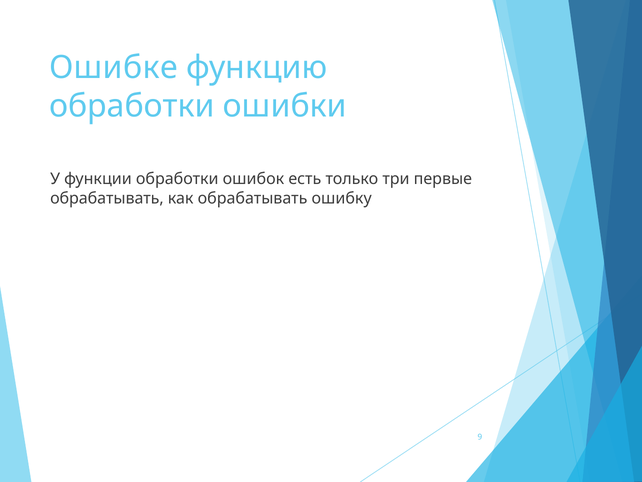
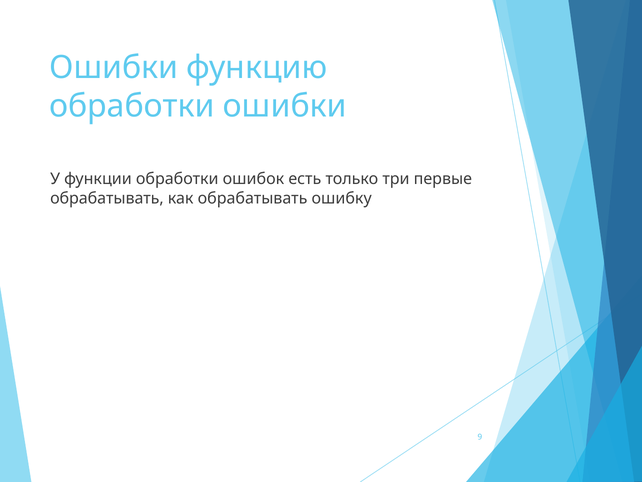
Ошибке at (113, 68): Ошибке -> Ошибки
